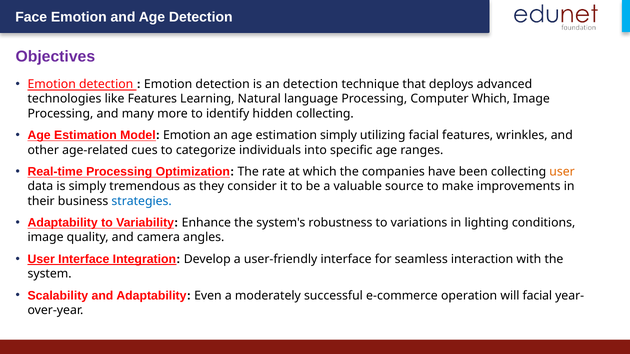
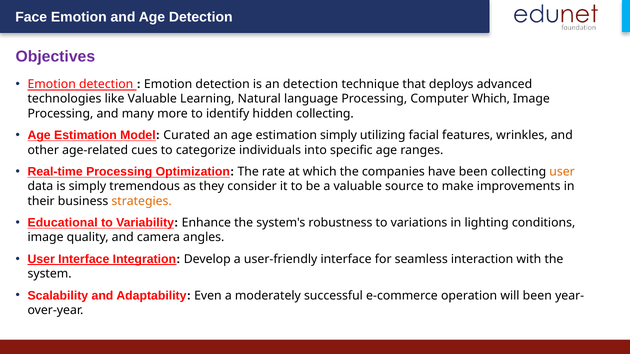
like Features: Features -> Valuable
Model Emotion: Emotion -> Curated
strategies colour: blue -> orange
Adaptability at (63, 223): Adaptability -> Educational
will facial: facial -> been
